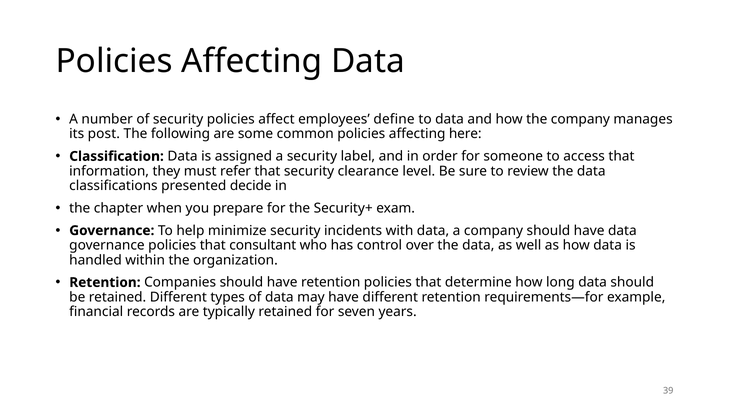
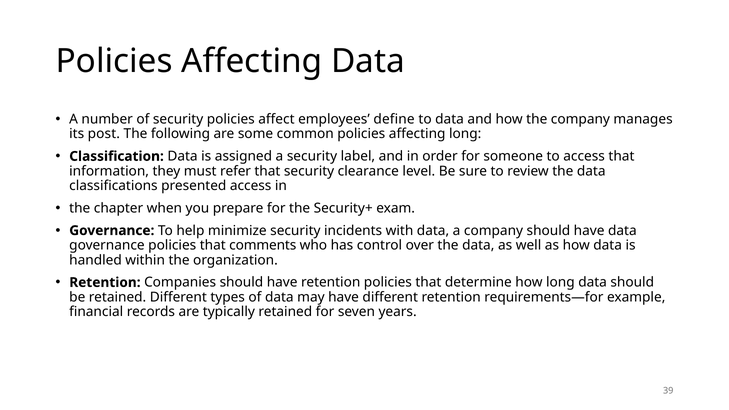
affecting here: here -> long
presented decide: decide -> access
consultant: consultant -> comments
